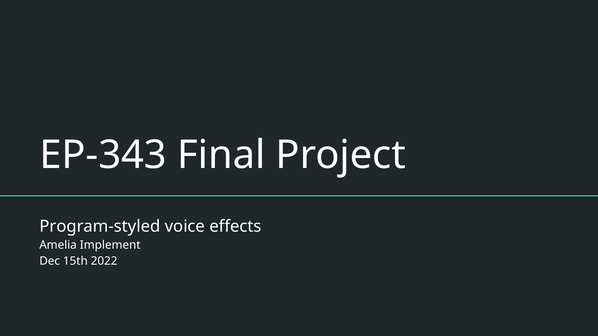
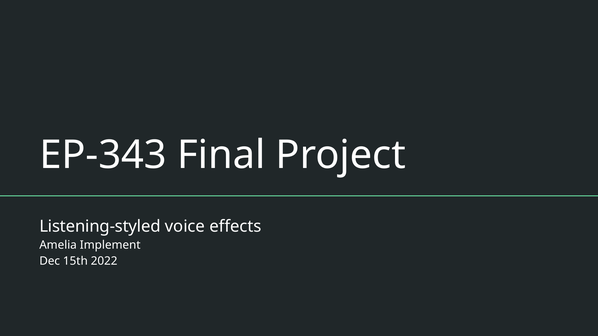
Program-styled: Program-styled -> Listening-styled
